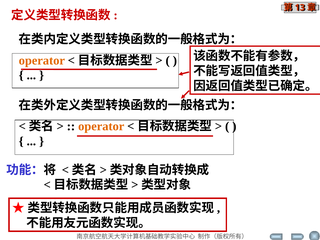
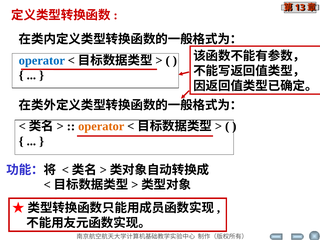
operator at (42, 60) colour: orange -> blue
